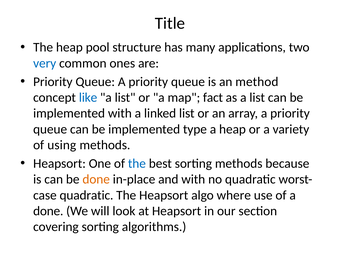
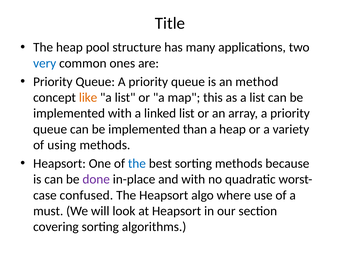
like colour: blue -> orange
fact: fact -> this
type: type -> than
done at (96, 179) colour: orange -> purple
quadratic at (86, 195): quadratic -> confused
done at (48, 211): done -> must
